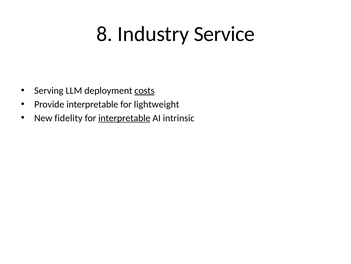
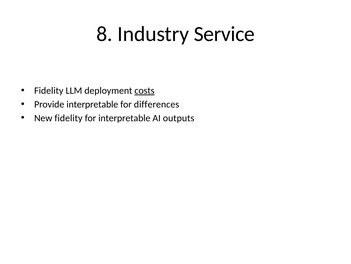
Serving at (49, 90): Serving -> Fidelity
lightweight: lightweight -> differences
interpretable at (124, 118) underline: present -> none
intrinsic: intrinsic -> outputs
